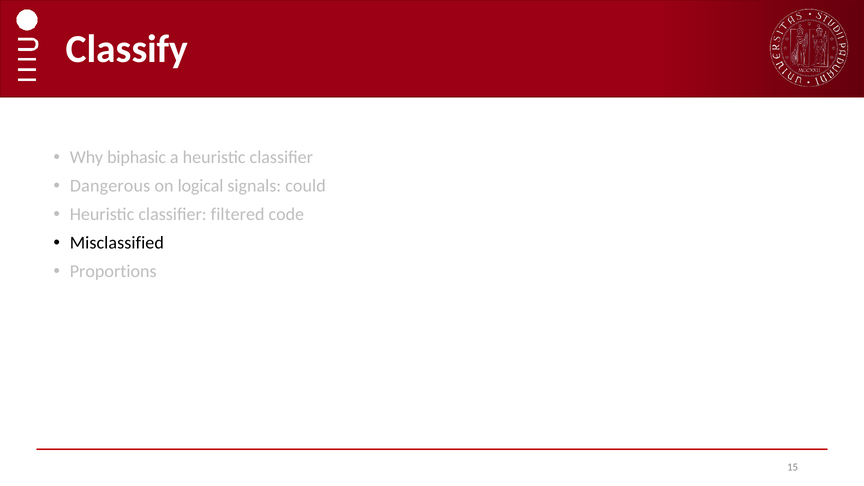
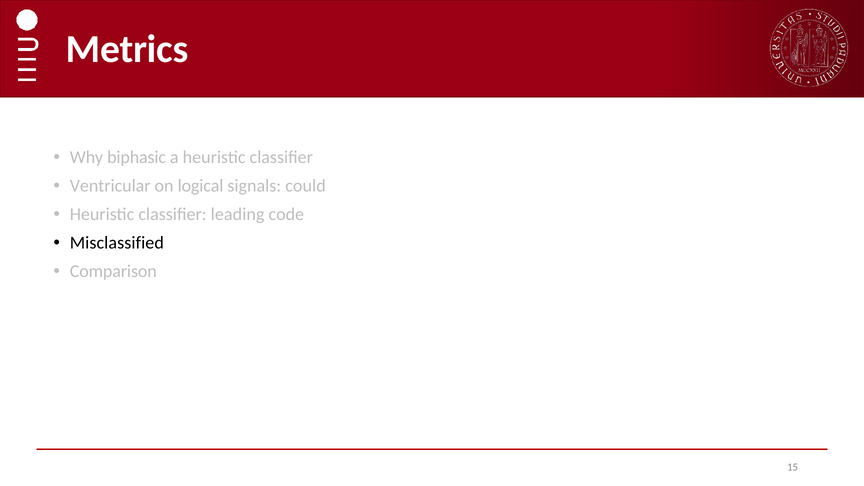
Classify: Classify -> Metrics
Dangerous: Dangerous -> Ventricular
filtered: filtered -> leading
Proportions: Proportions -> Comparison
